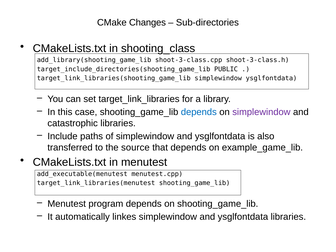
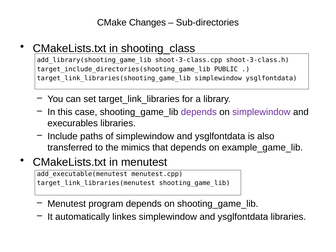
depends at (199, 112) colour: blue -> purple
catastrophic: catastrophic -> execurables
source: source -> mimics
